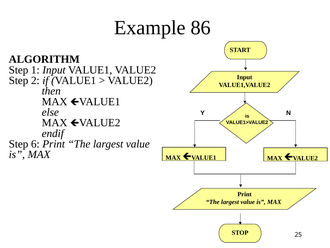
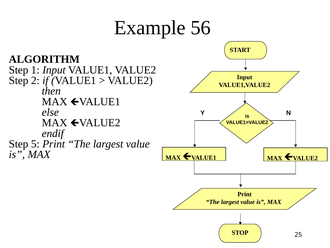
86: 86 -> 56
6: 6 -> 5
